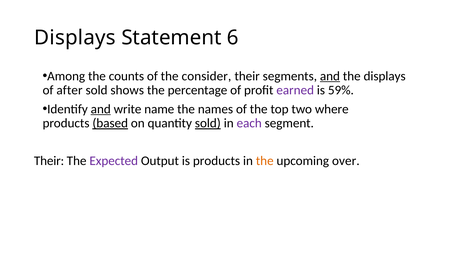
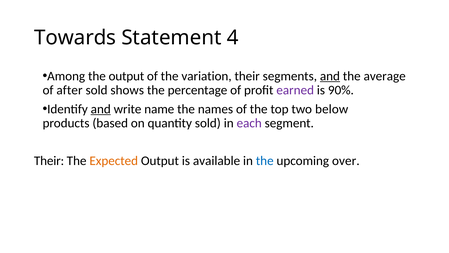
Displays at (75, 38): Displays -> Towards
6: 6 -> 4
the counts: counts -> output
consider: consider -> variation
the displays: displays -> average
59%: 59% -> 90%
where: where -> below
based underline: present -> none
sold at (208, 123) underline: present -> none
Expected colour: purple -> orange
is products: products -> available
the at (265, 161) colour: orange -> blue
